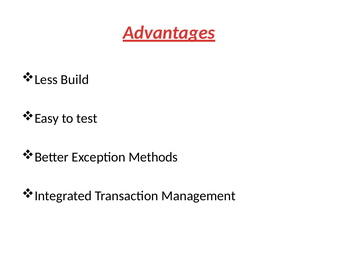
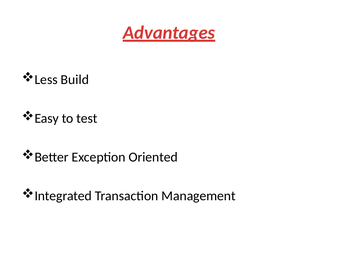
Methods: Methods -> Oriented
